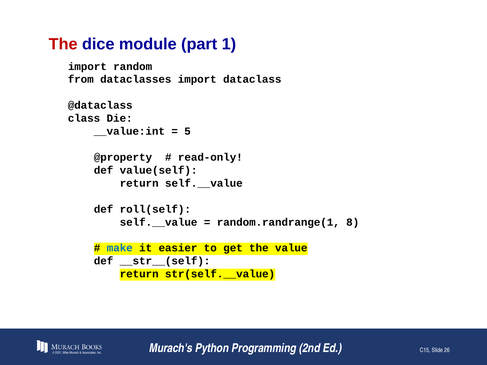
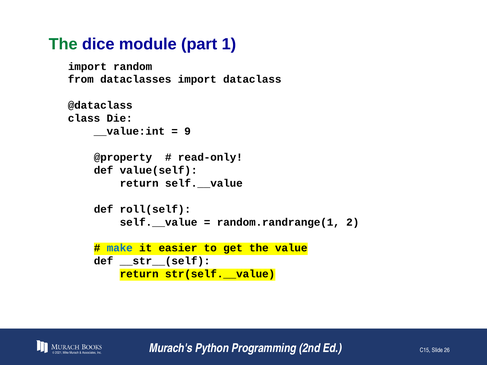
The at (63, 44) colour: red -> green
5: 5 -> 9
8: 8 -> 2
